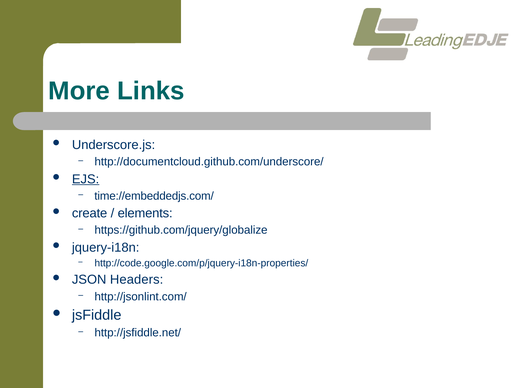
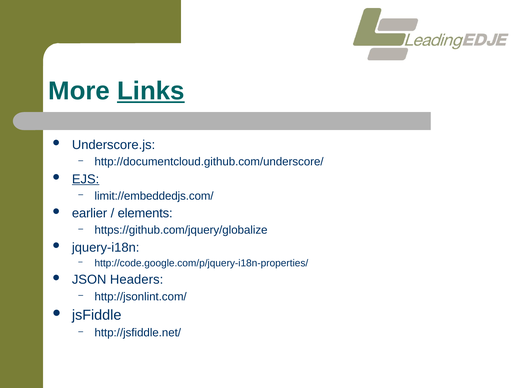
Links underline: none -> present
time://embeddedjs.com/: time://embeddedjs.com/ -> limit://embeddedjs.com/
create: create -> earlier
